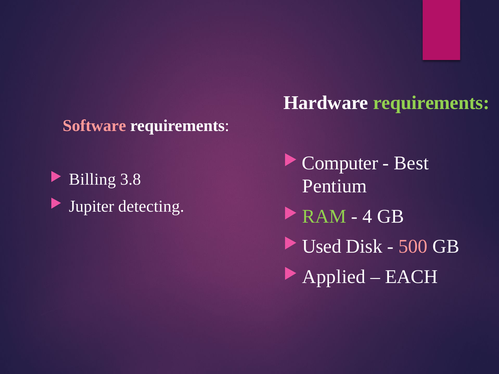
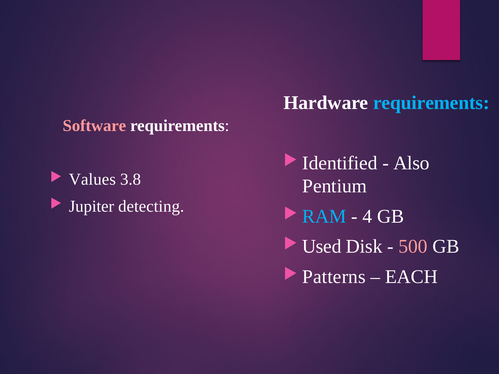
requirements at (431, 103) colour: light green -> light blue
Computer: Computer -> Identified
Best: Best -> Also
Billing: Billing -> Values
RAM colour: light green -> light blue
Applied: Applied -> Patterns
